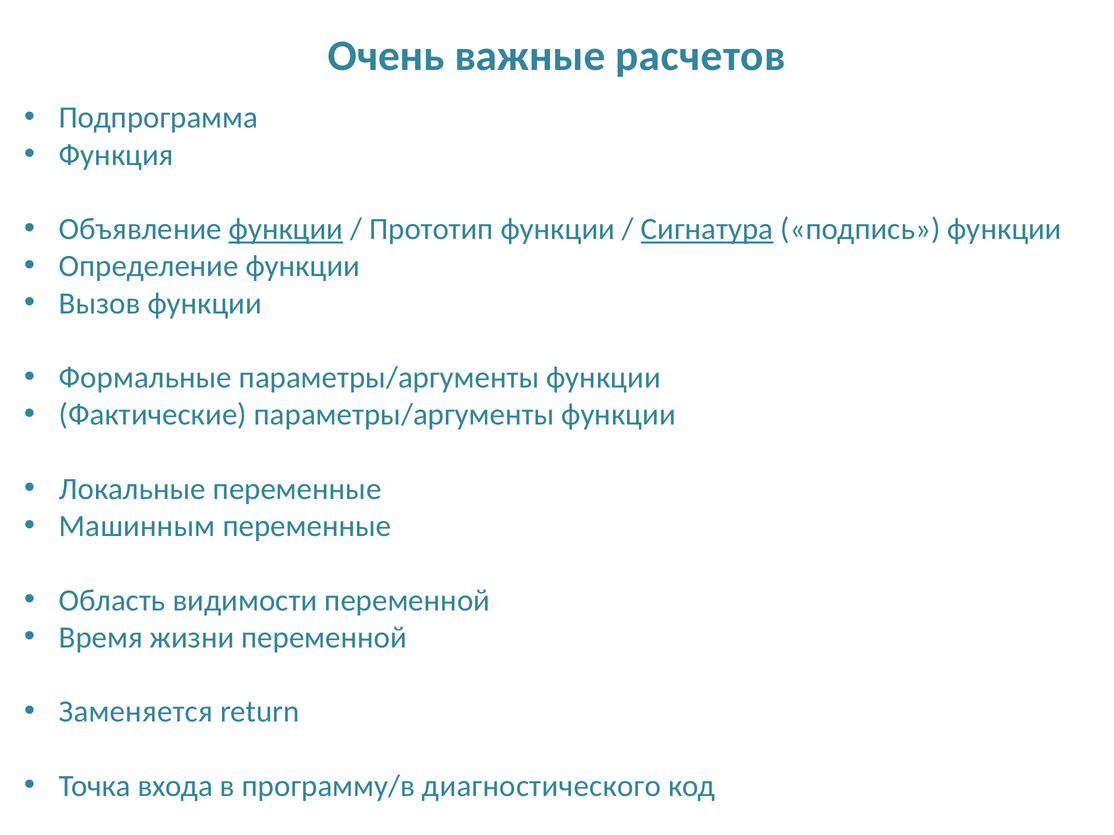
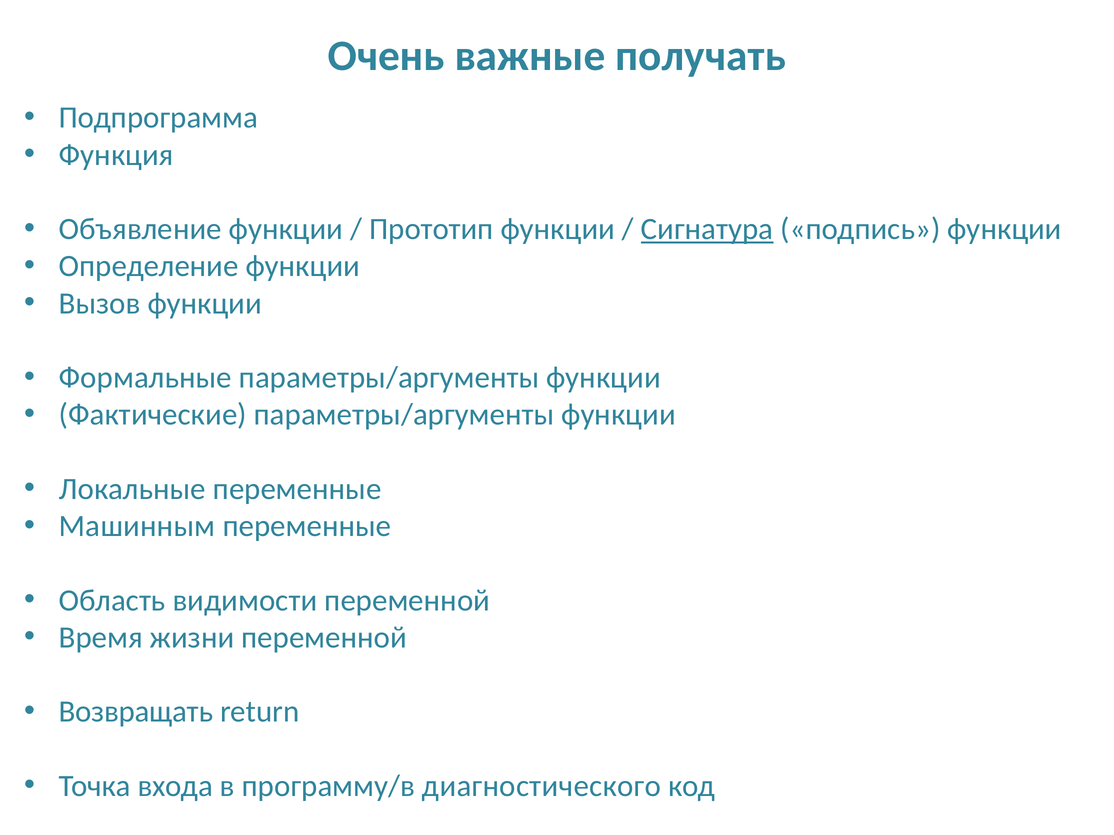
расчетов: расчетов -> получать
функции at (286, 229) underline: present -> none
Заменяется: Заменяется -> Возвращать
